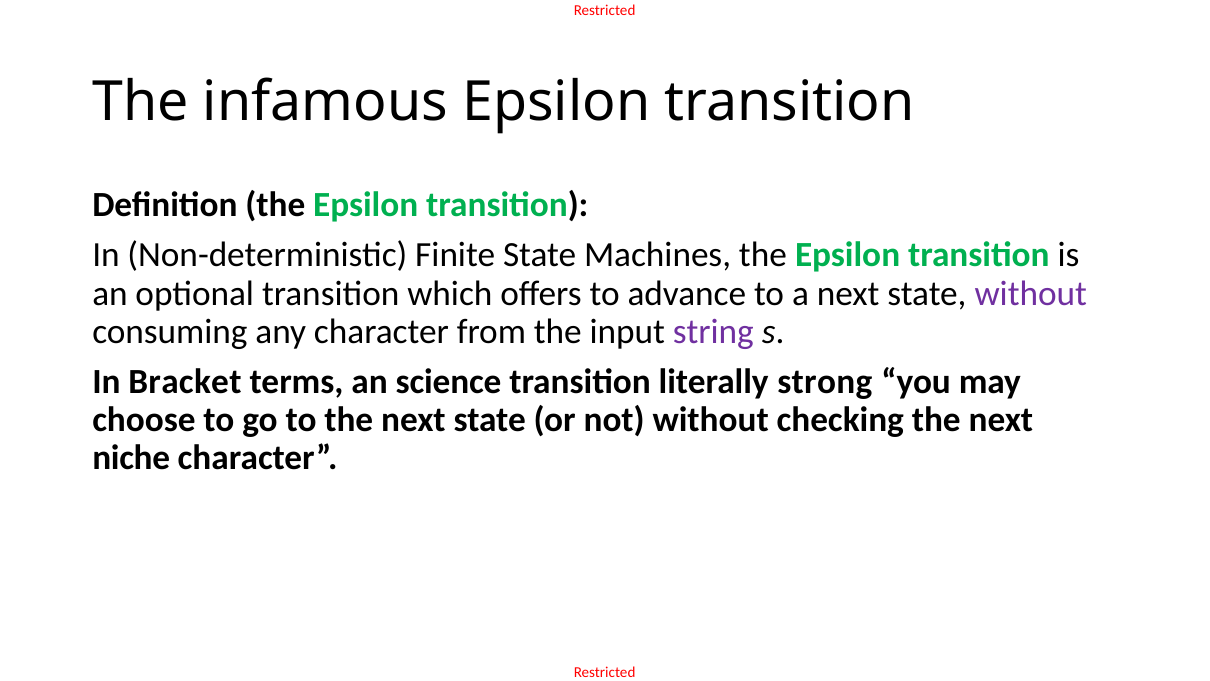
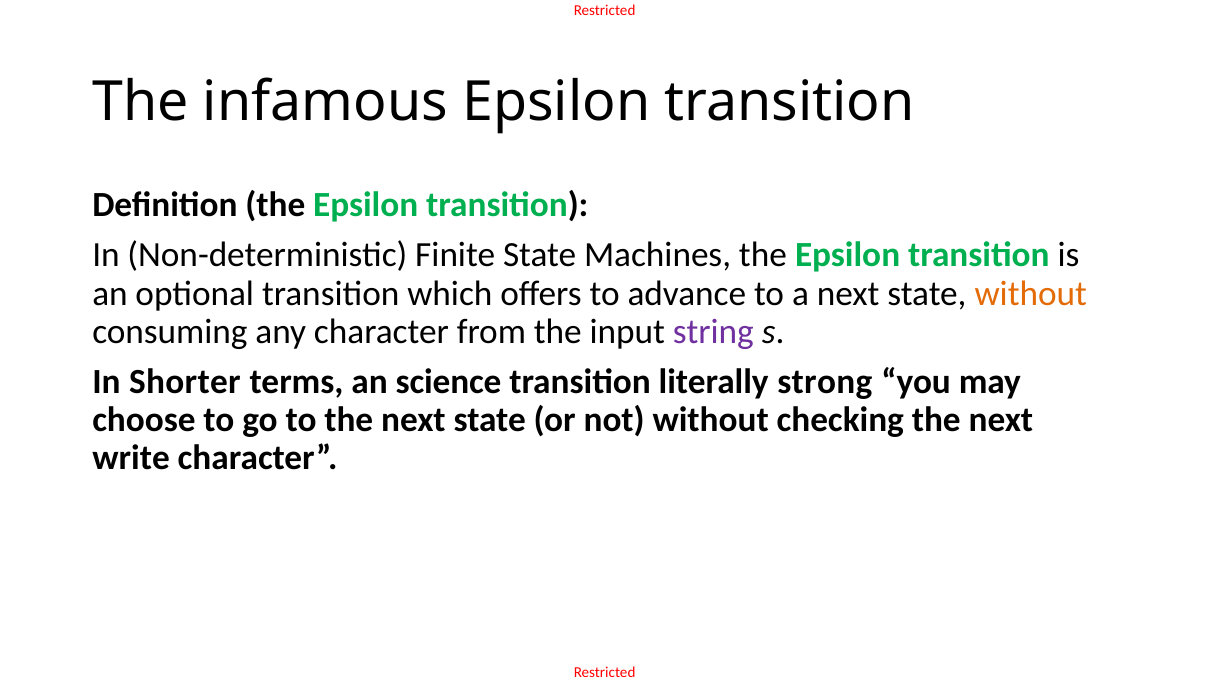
without at (1031, 293) colour: purple -> orange
Bracket: Bracket -> Shorter
niche: niche -> write
